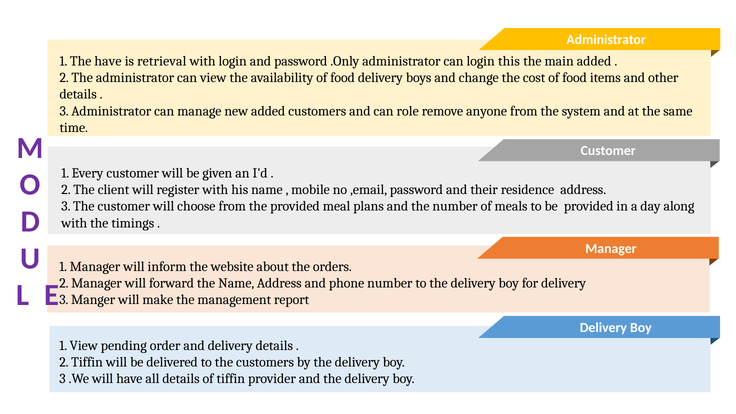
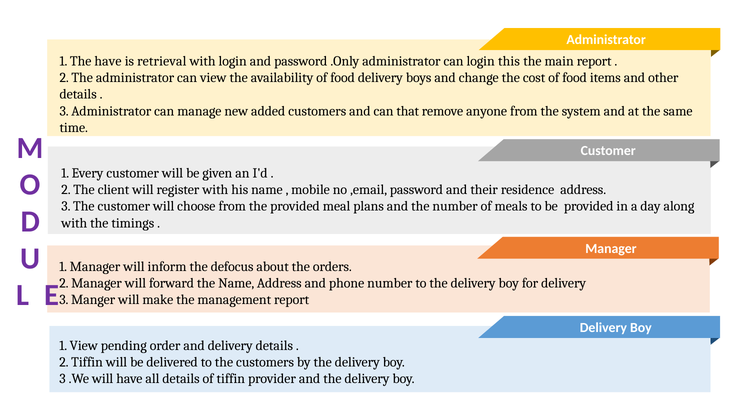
main added: added -> report
role: role -> that
website: website -> defocus
